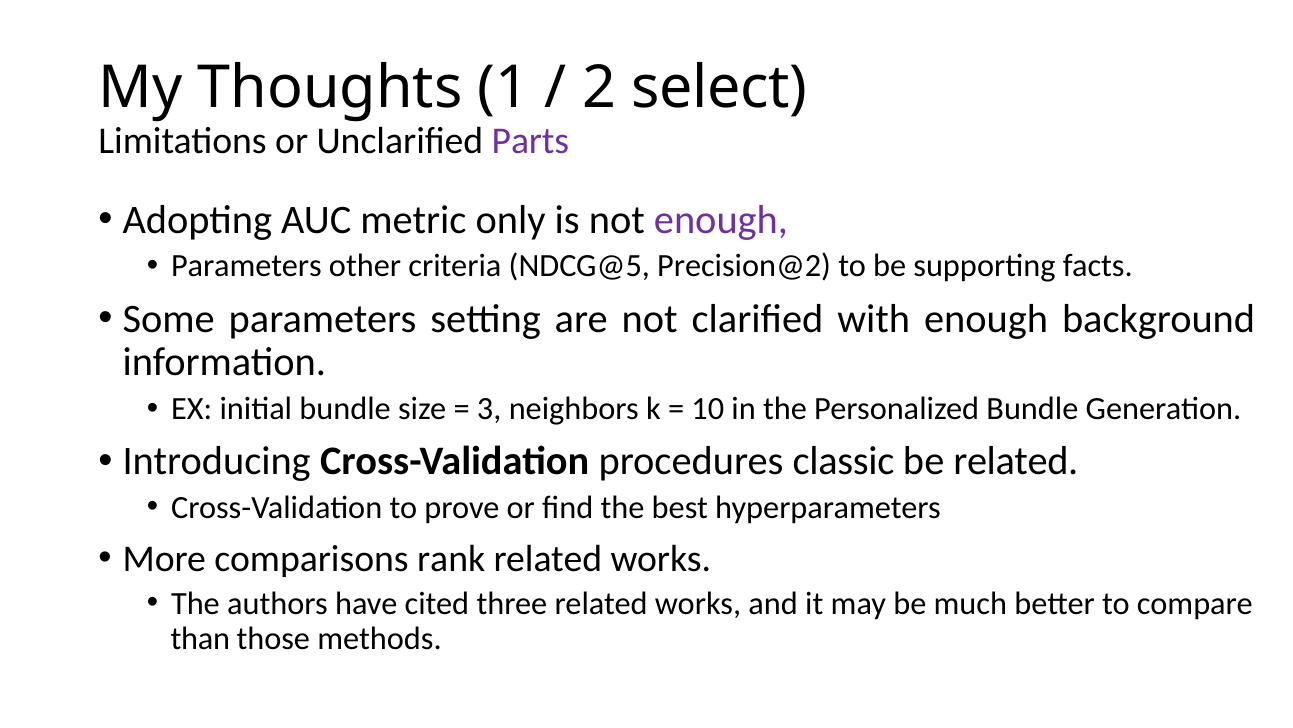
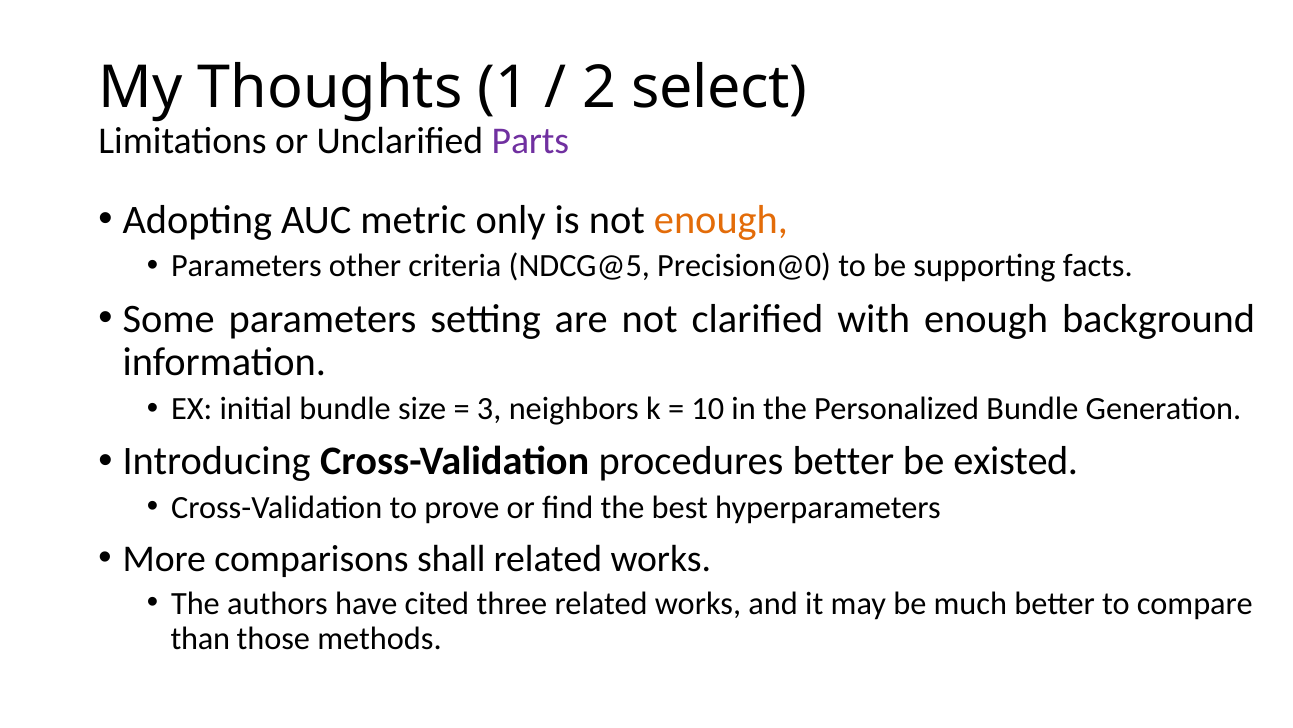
enough at (721, 220) colour: purple -> orange
Precision@2: Precision@2 -> Precision@0
procedures classic: classic -> better
be related: related -> existed
rank: rank -> shall
